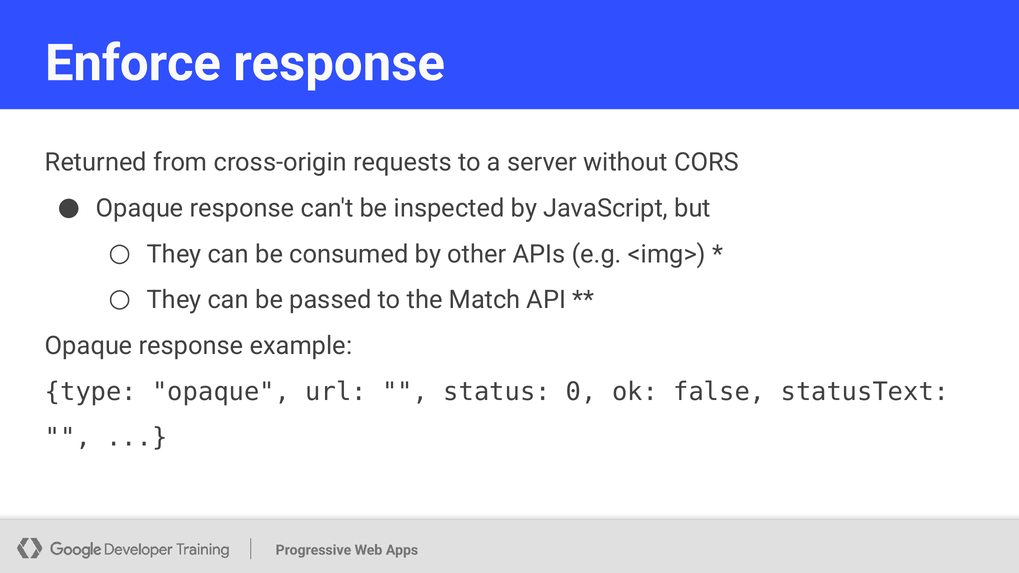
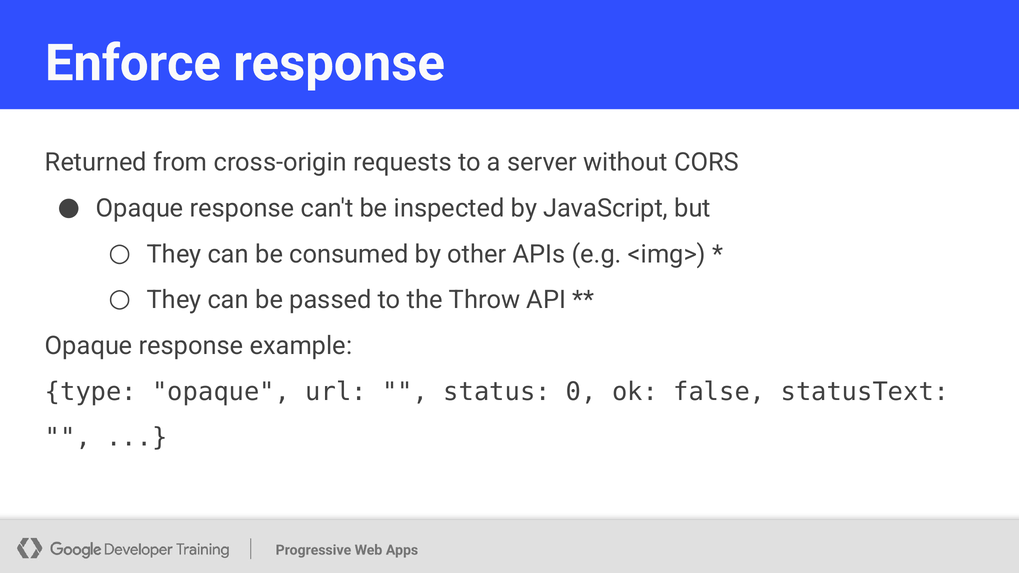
Match: Match -> Throw
